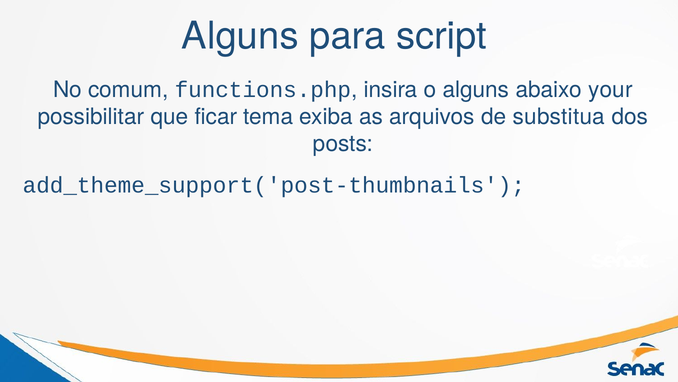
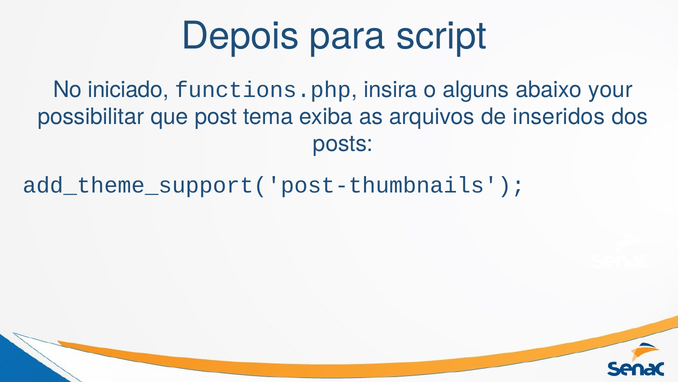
Alguns at (240, 36): Alguns -> Depois
comum: comum -> iniciado
ficar: ficar -> post
substitua: substitua -> inseridos
